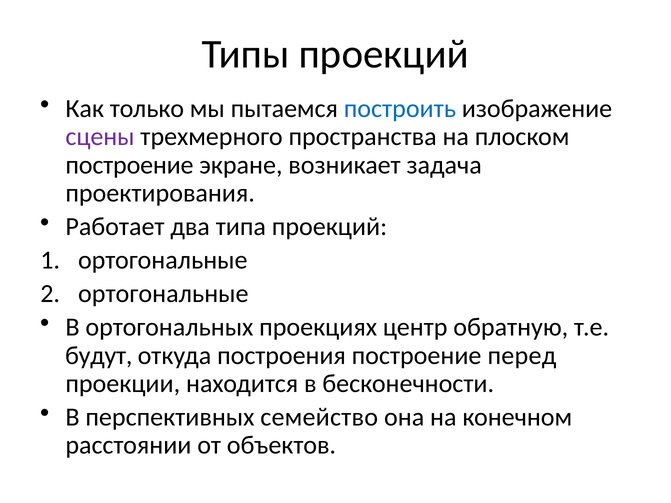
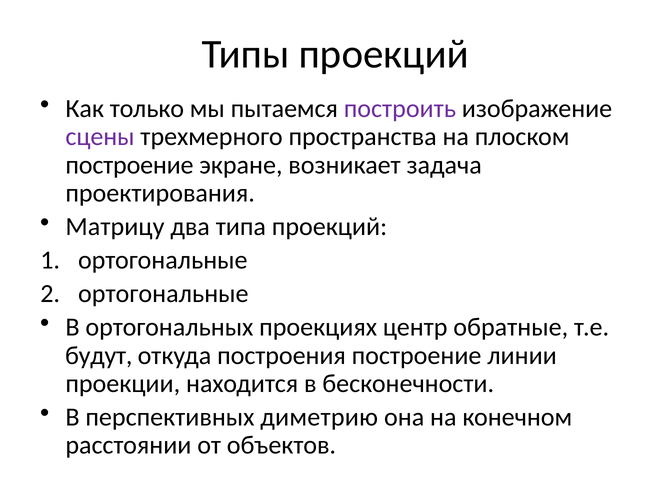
построить colour: blue -> purple
Работает: Работает -> Матрицу
обратную: обратную -> обратные
перед: перед -> линии
семейство: семейство -> диметрию
